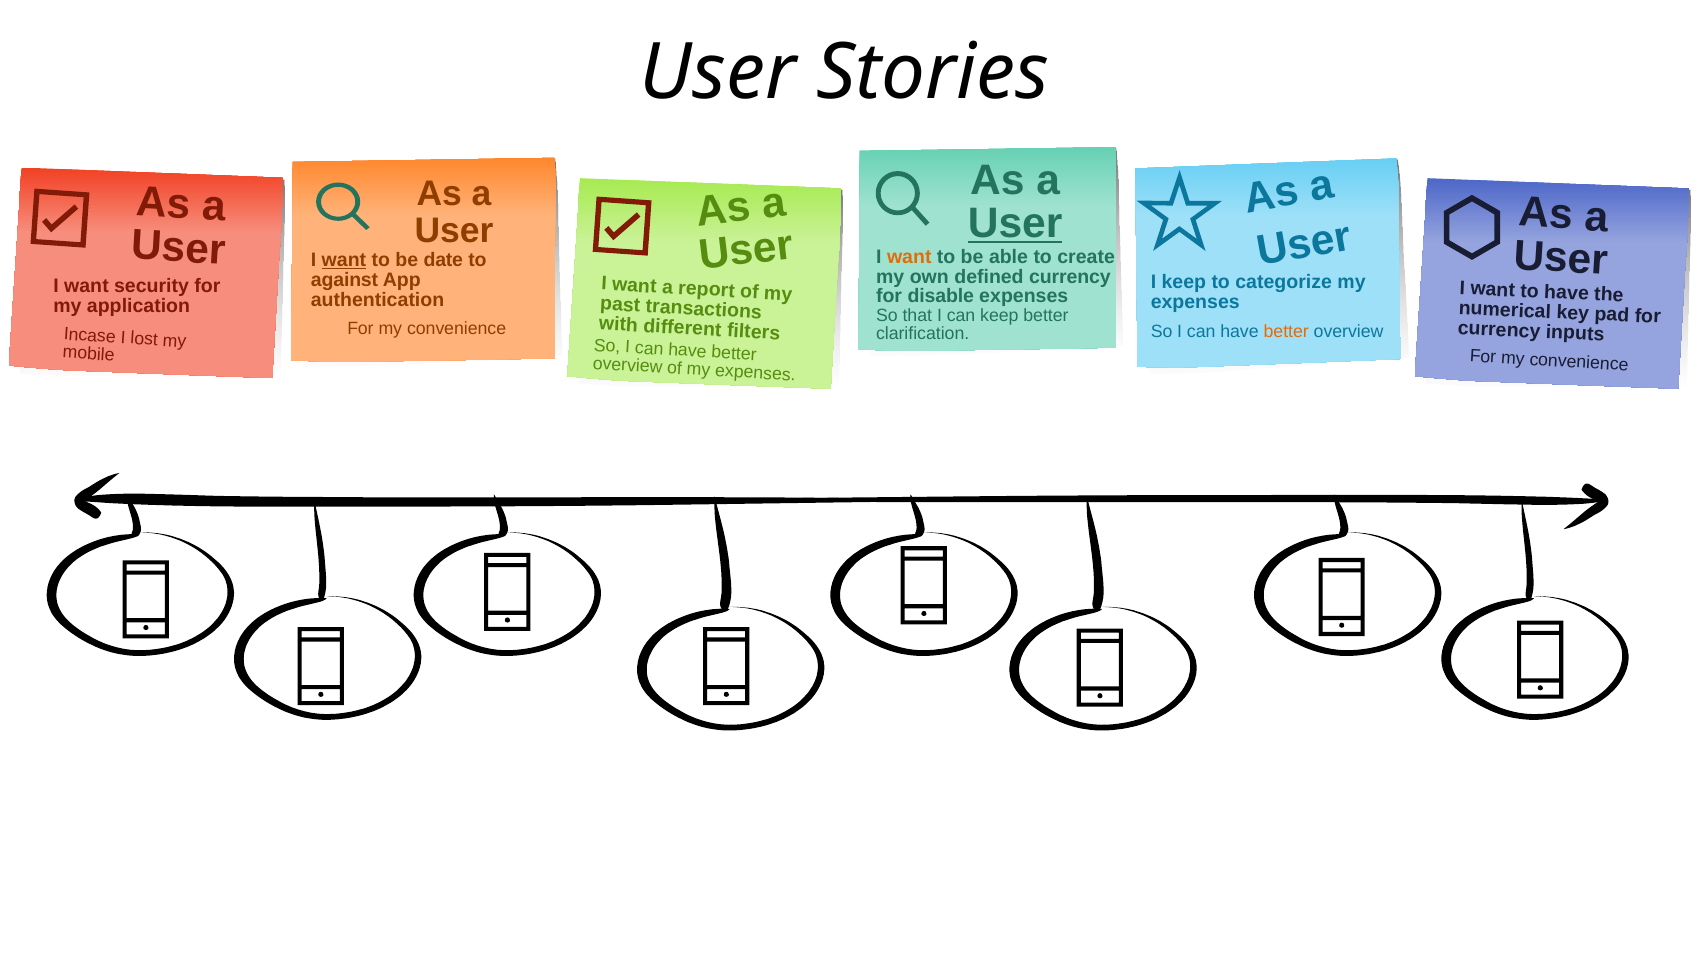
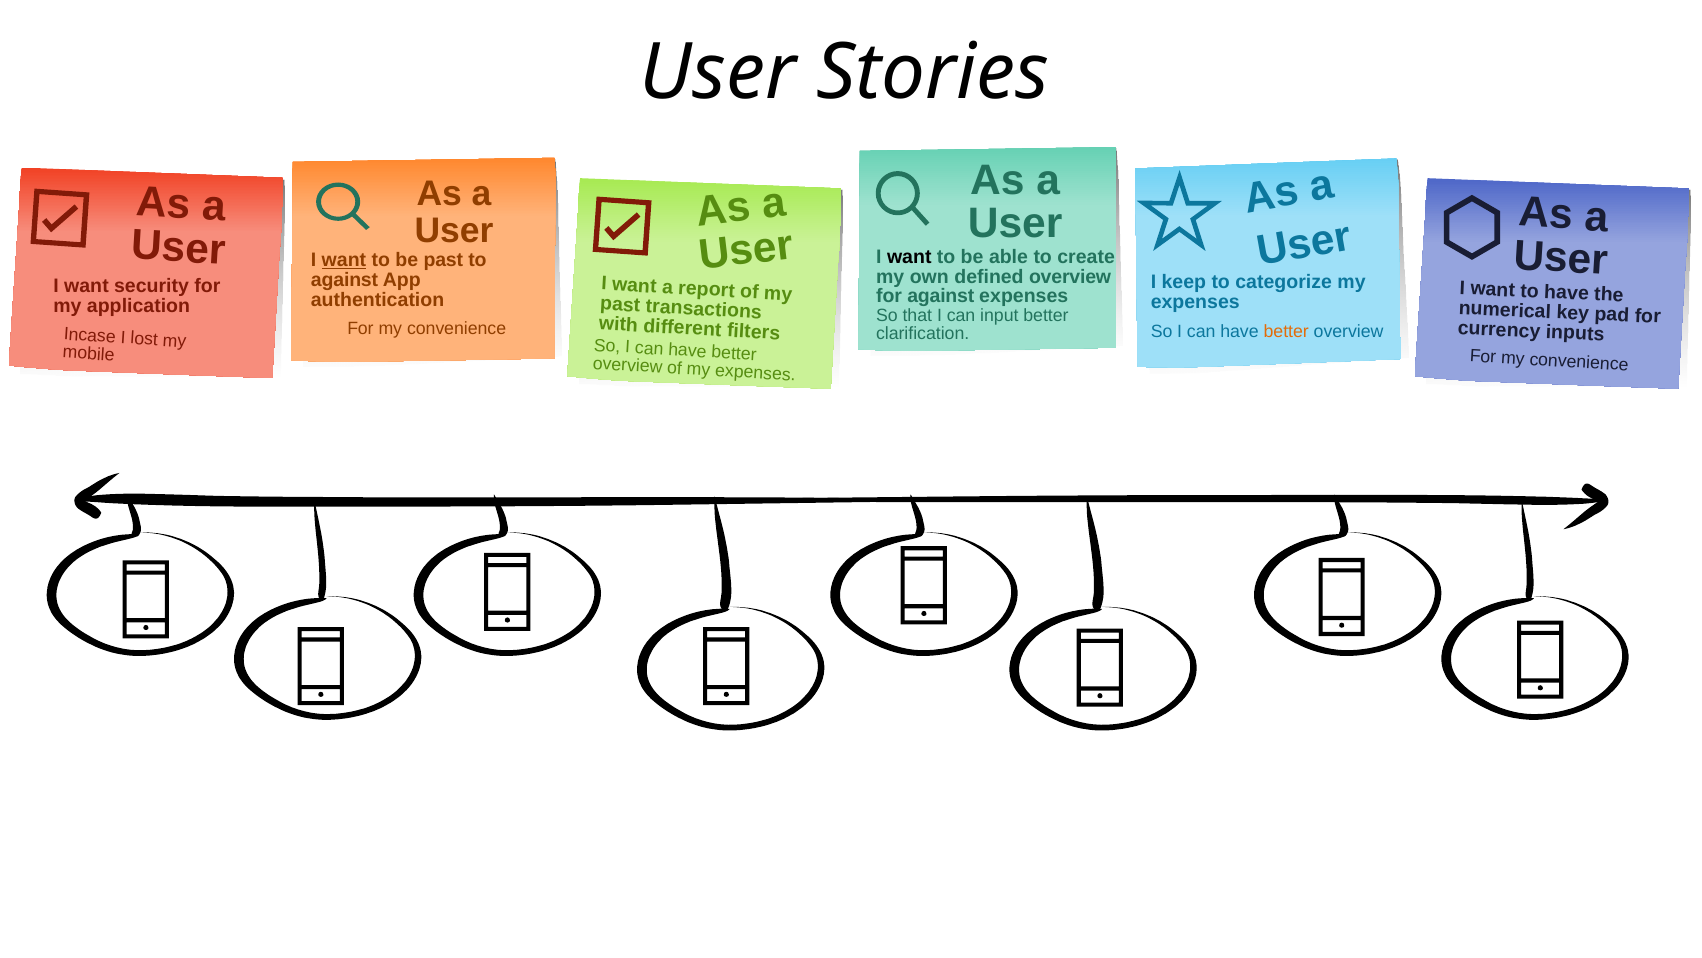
User at (1015, 224) underline: present -> none
want at (909, 257) colour: orange -> black
be date: date -> past
defined currency: currency -> overview
for disable: disable -> against
can keep: keep -> input
